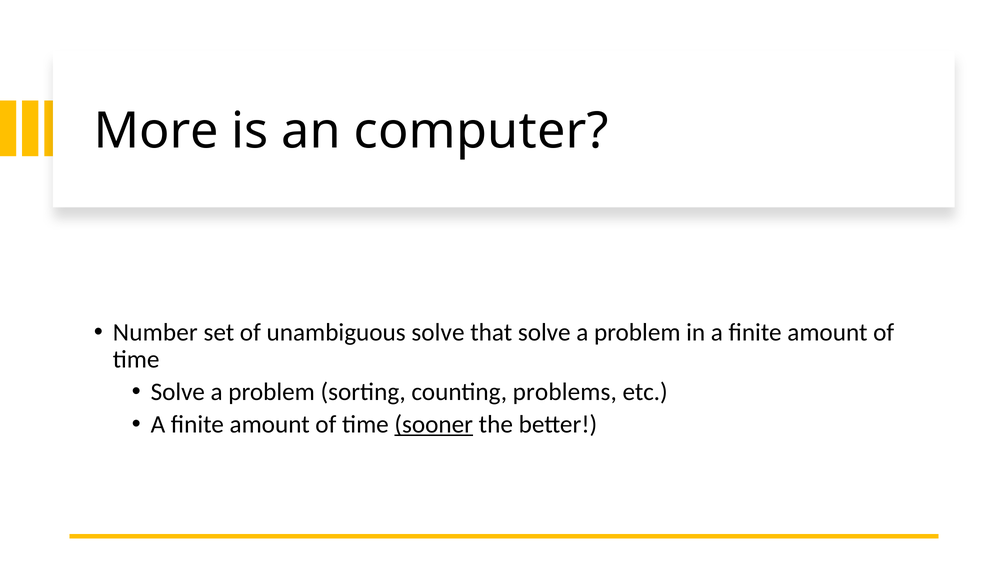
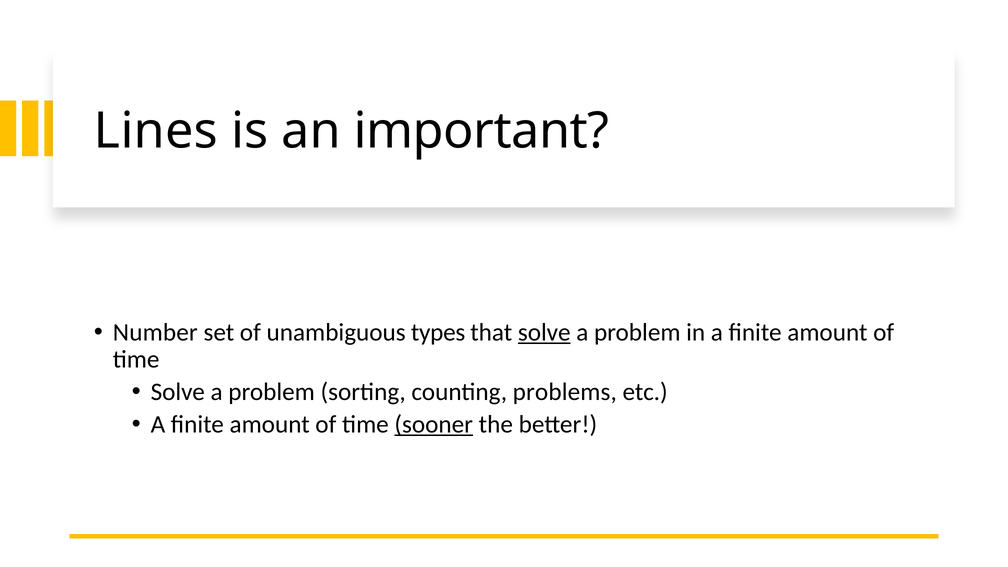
More: More -> Lines
computer: computer -> important
unambiguous solve: solve -> types
solve at (544, 332) underline: none -> present
